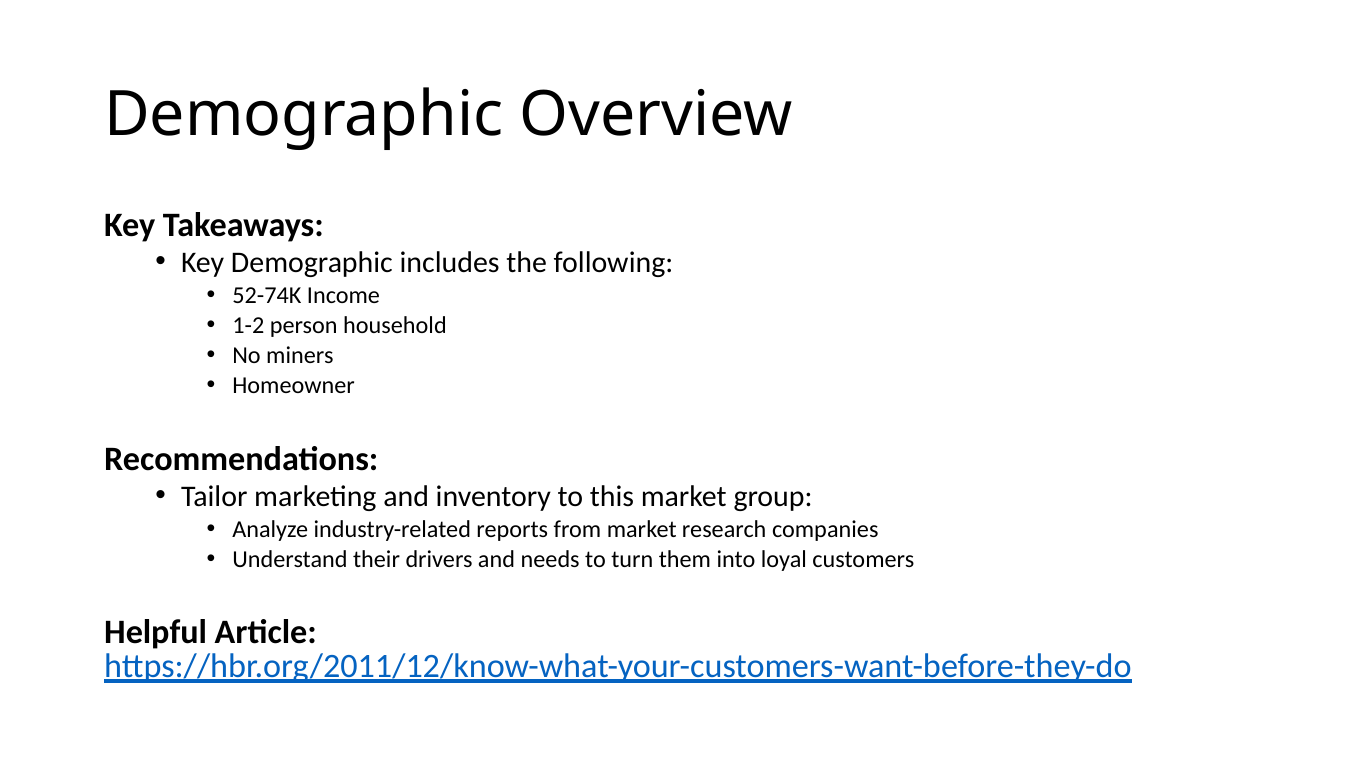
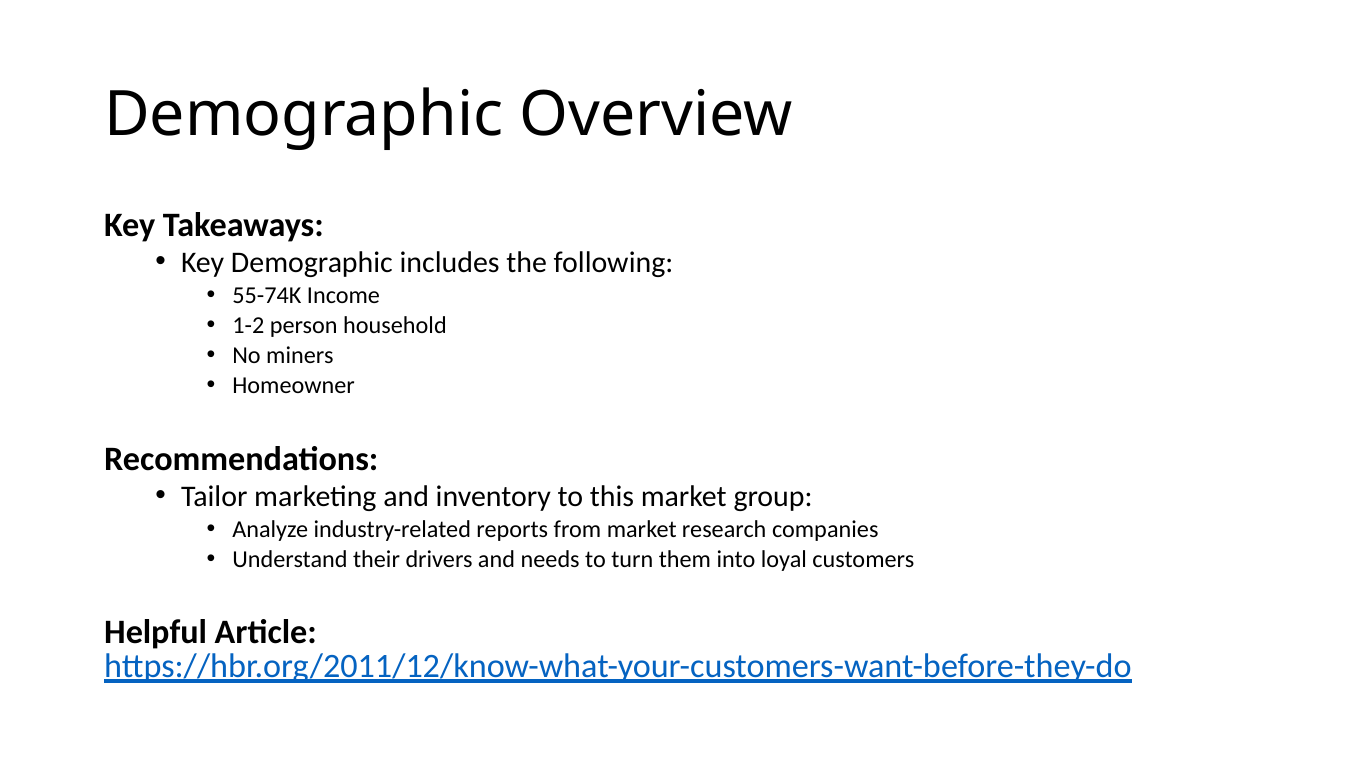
52-74K: 52-74K -> 55-74K
